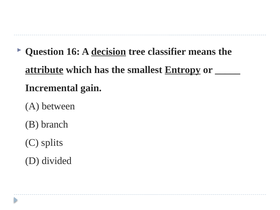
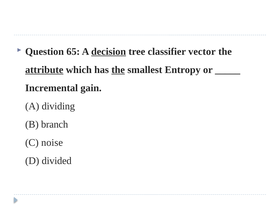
16: 16 -> 65
means: means -> vector
the at (118, 70) underline: none -> present
Entropy underline: present -> none
between: between -> dividing
splits: splits -> noise
